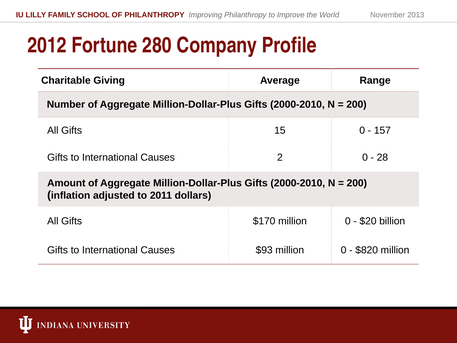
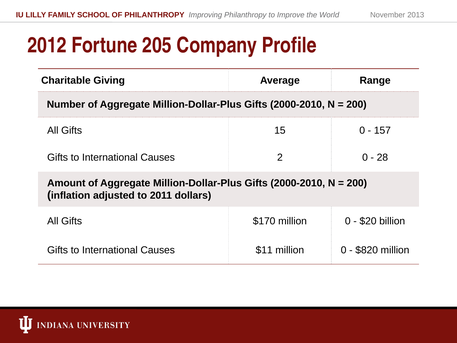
280: 280 -> 205
$93: $93 -> $11
